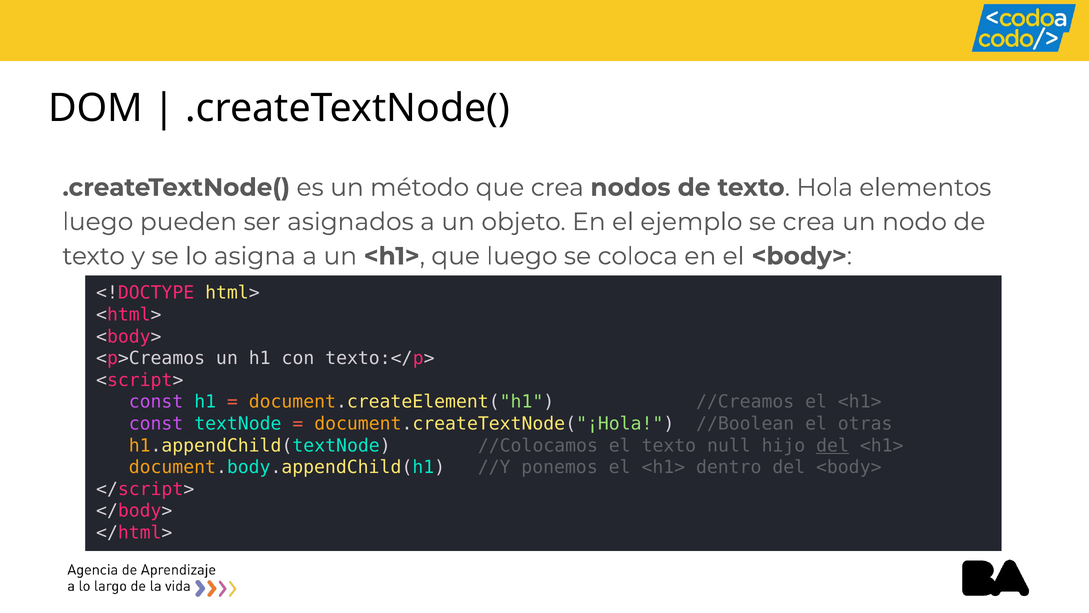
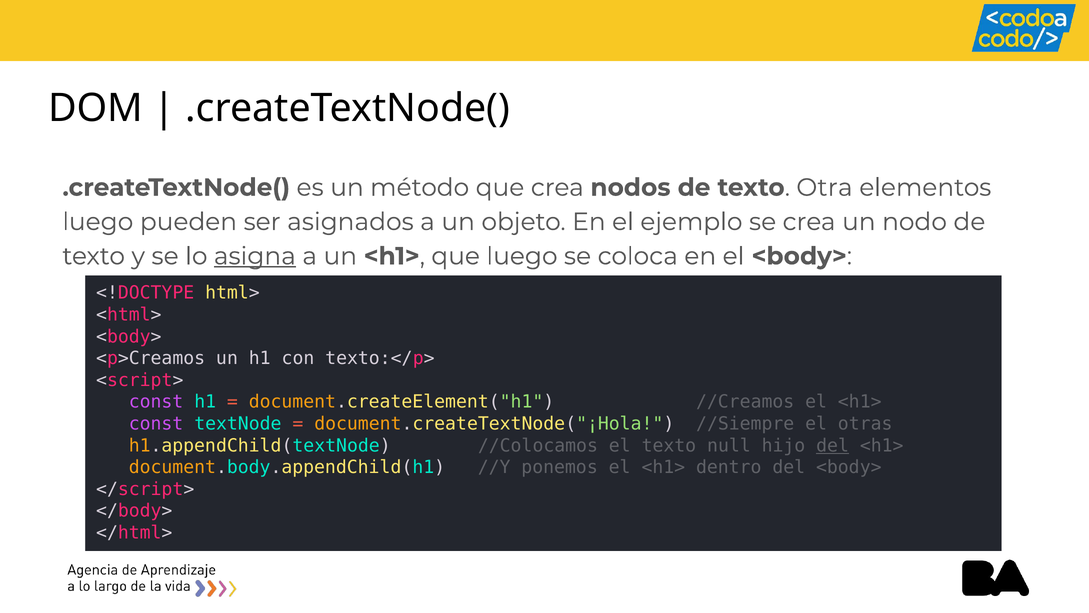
Hola: Hola -> Otra
asigna underline: none -> present
//Boolean: //Boolean -> //Siempre
